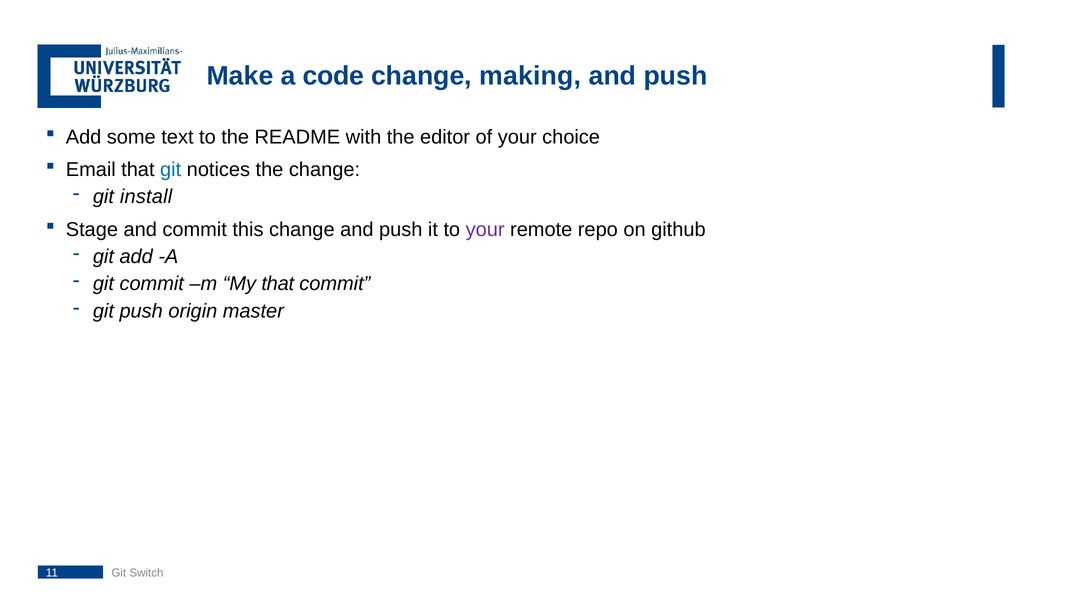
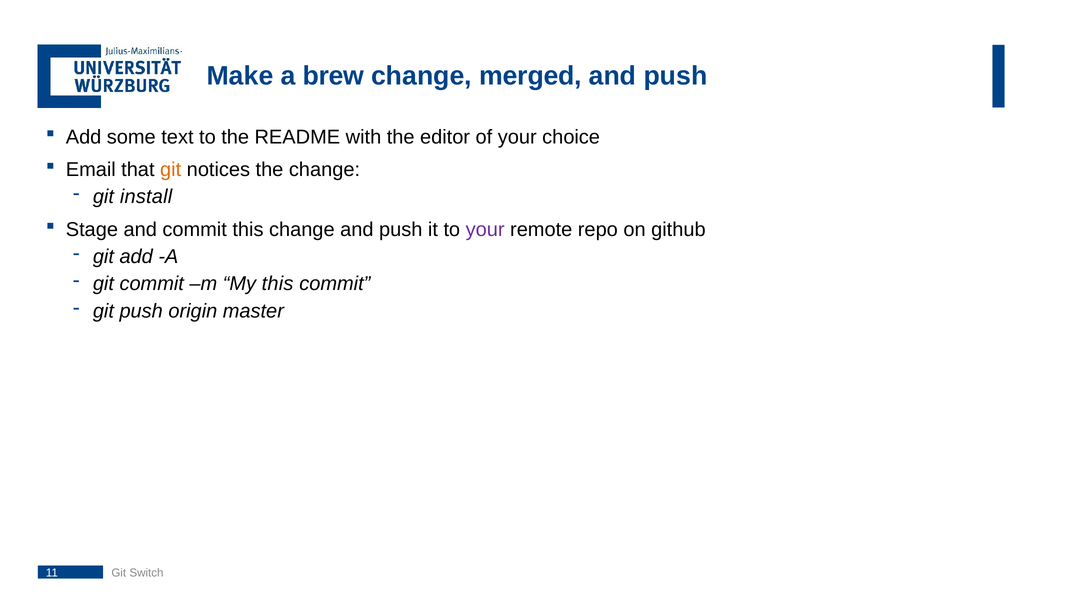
code: code -> brew
making: making -> merged
git at (171, 170) colour: blue -> orange
My that: that -> this
